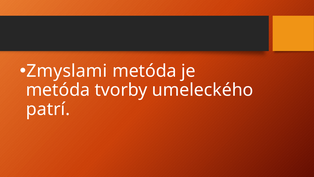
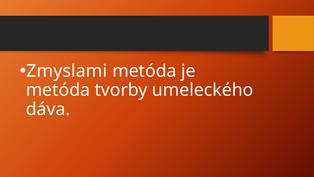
patrí: patrí -> dáva
